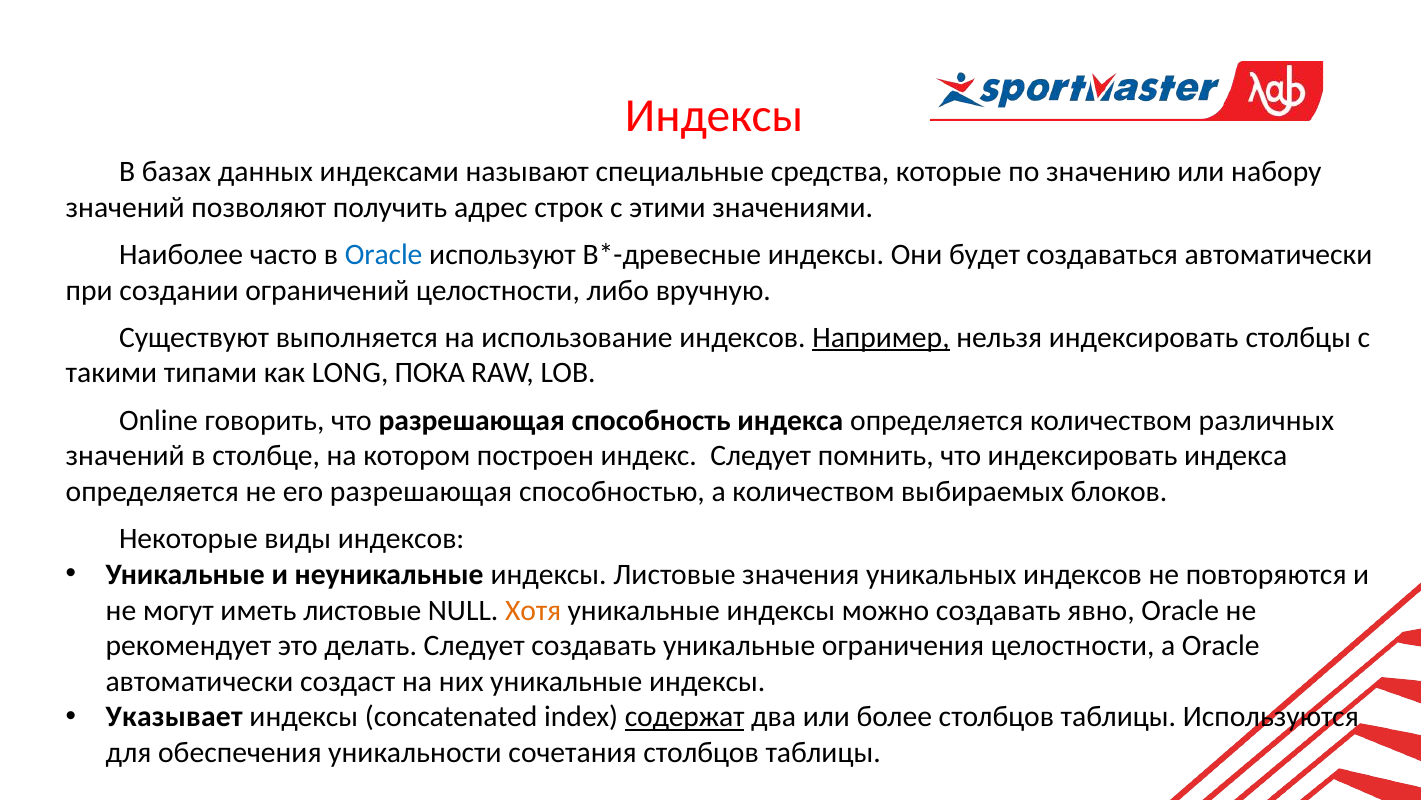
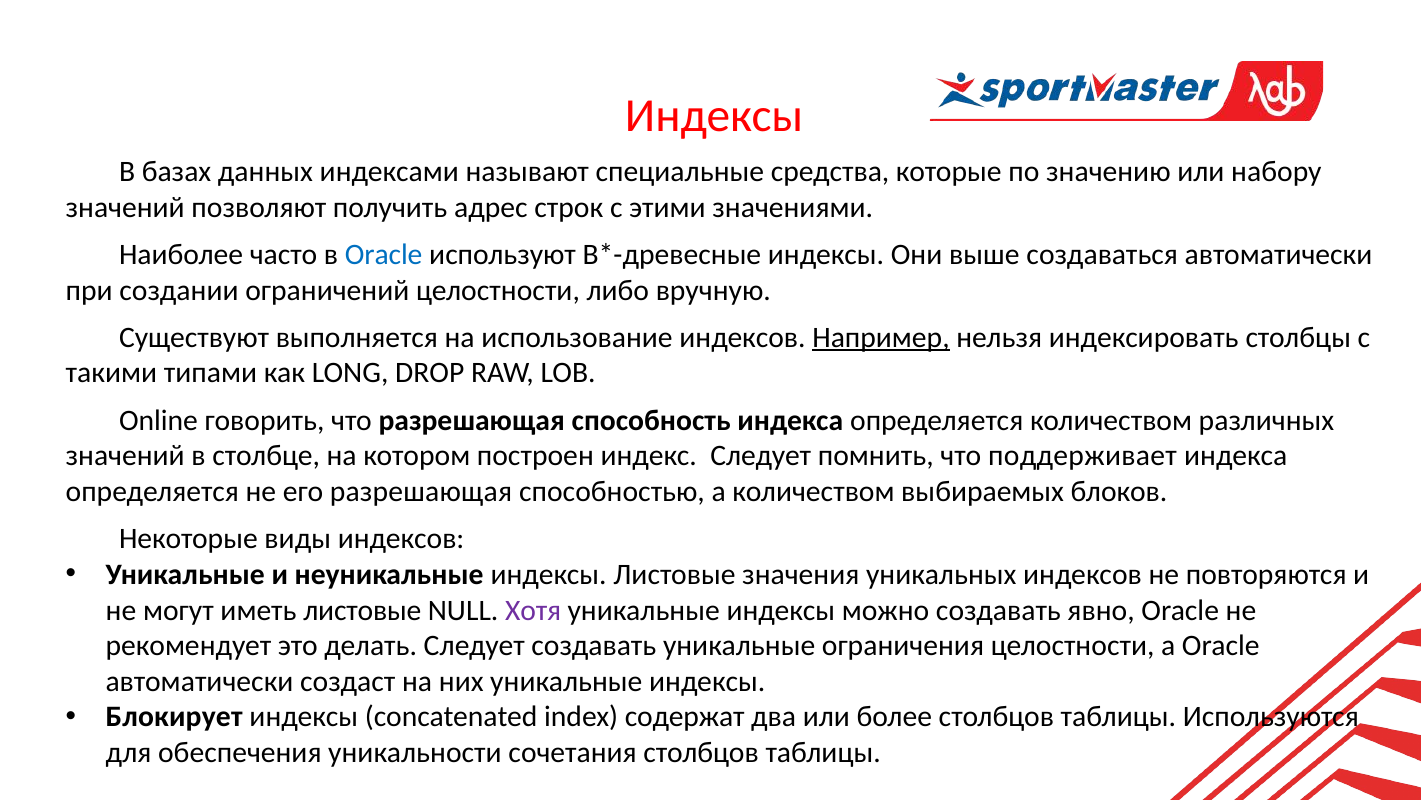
будет: будет -> выше
ПОКА: ПОКА -> DROP
что индексировать: индексировать -> поддерживает
Хотя colour: orange -> purple
Указывает: Указывает -> Блокирует
содержат underline: present -> none
